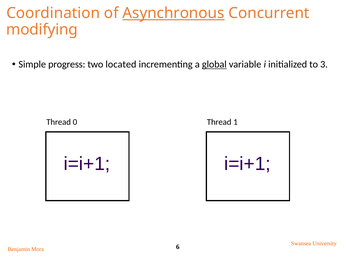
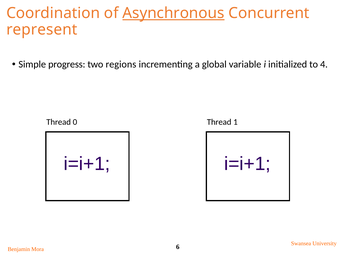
modifying: modifying -> represent
located: located -> regions
global underline: present -> none
3: 3 -> 4
